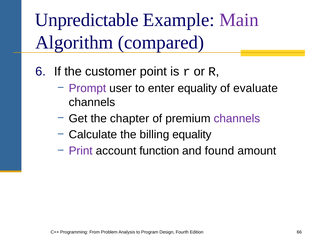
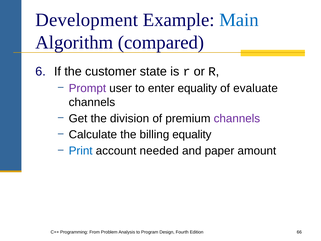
Unpredictable: Unpredictable -> Development
Main colour: purple -> blue
point: point -> state
chapter: chapter -> division
Print colour: purple -> blue
function: function -> needed
found: found -> paper
